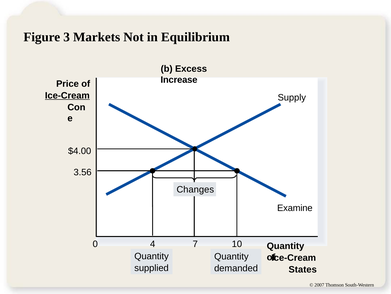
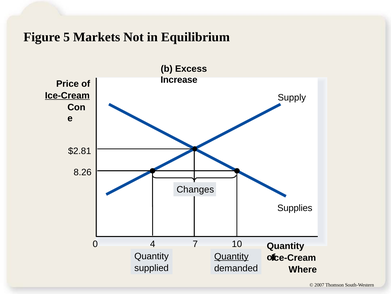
3: 3 -> 5
$4.00: $4.00 -> $2.81
3.56: 3.56 -> 8.26
Examine: Examine -> Supplies
Quantity at (231, 256) underline: none -> present
States: States -> Where
